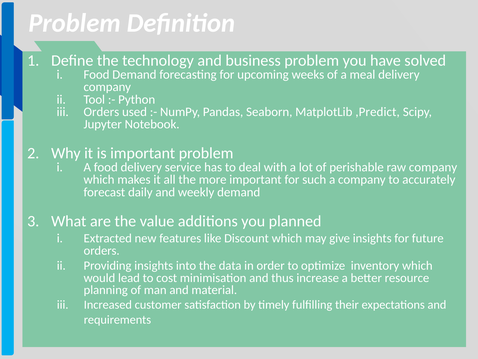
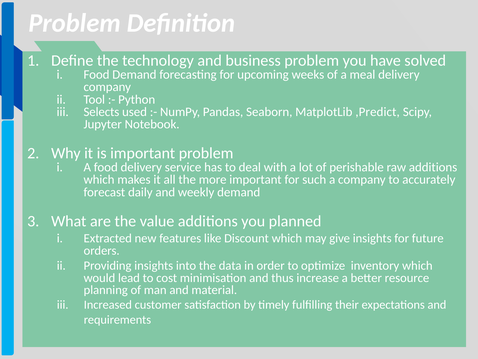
Orders at (101, 112): Orders -> Selects
raw company: company -> additions
